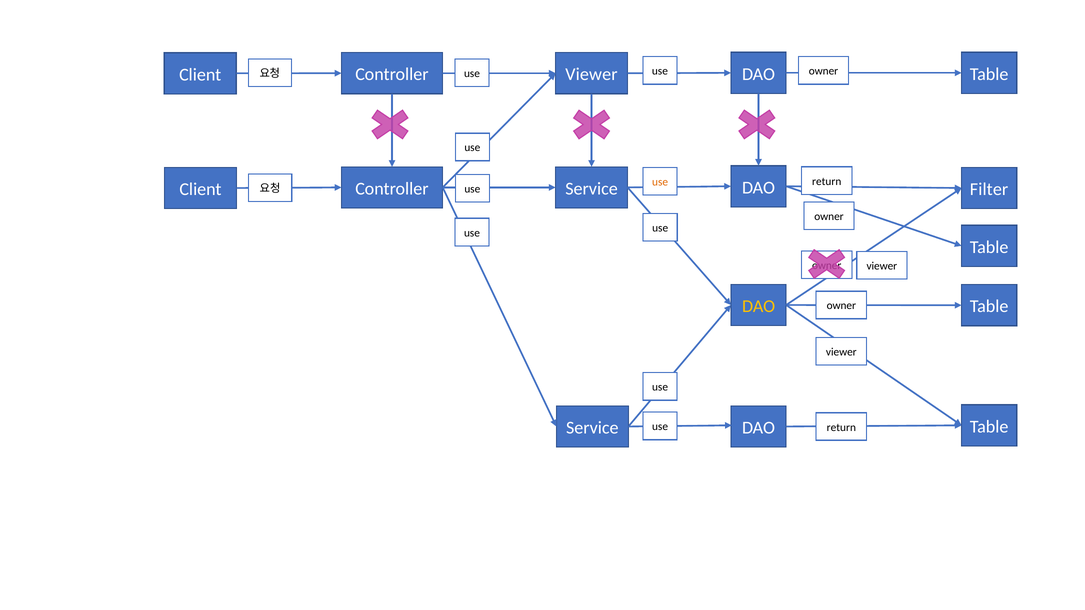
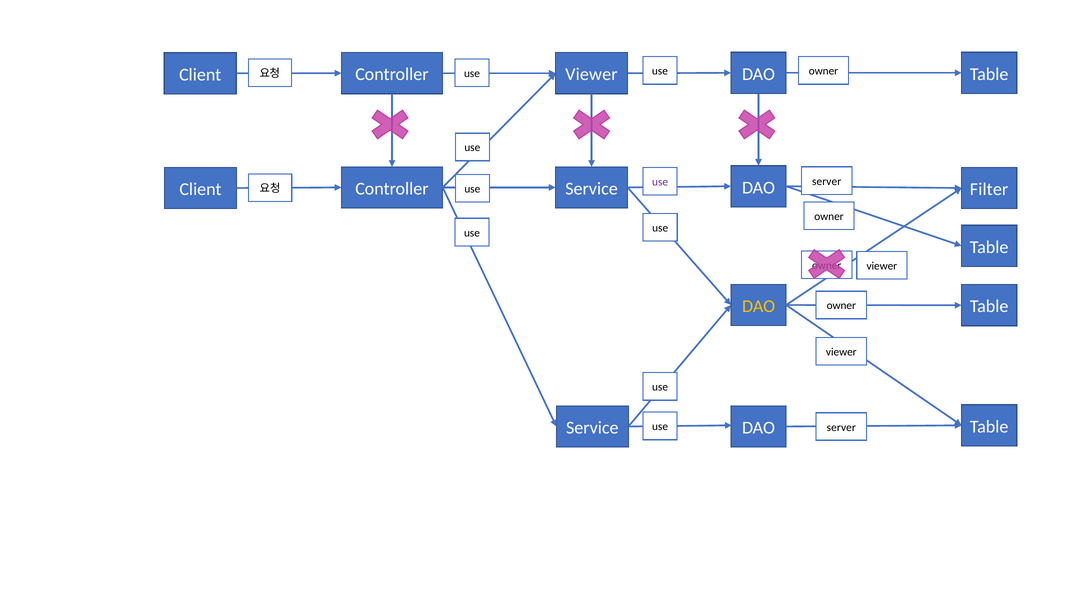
return at (827, 181): return -> server
use at (660, 182) colour: orange -> purple
DAO return: return -> server
